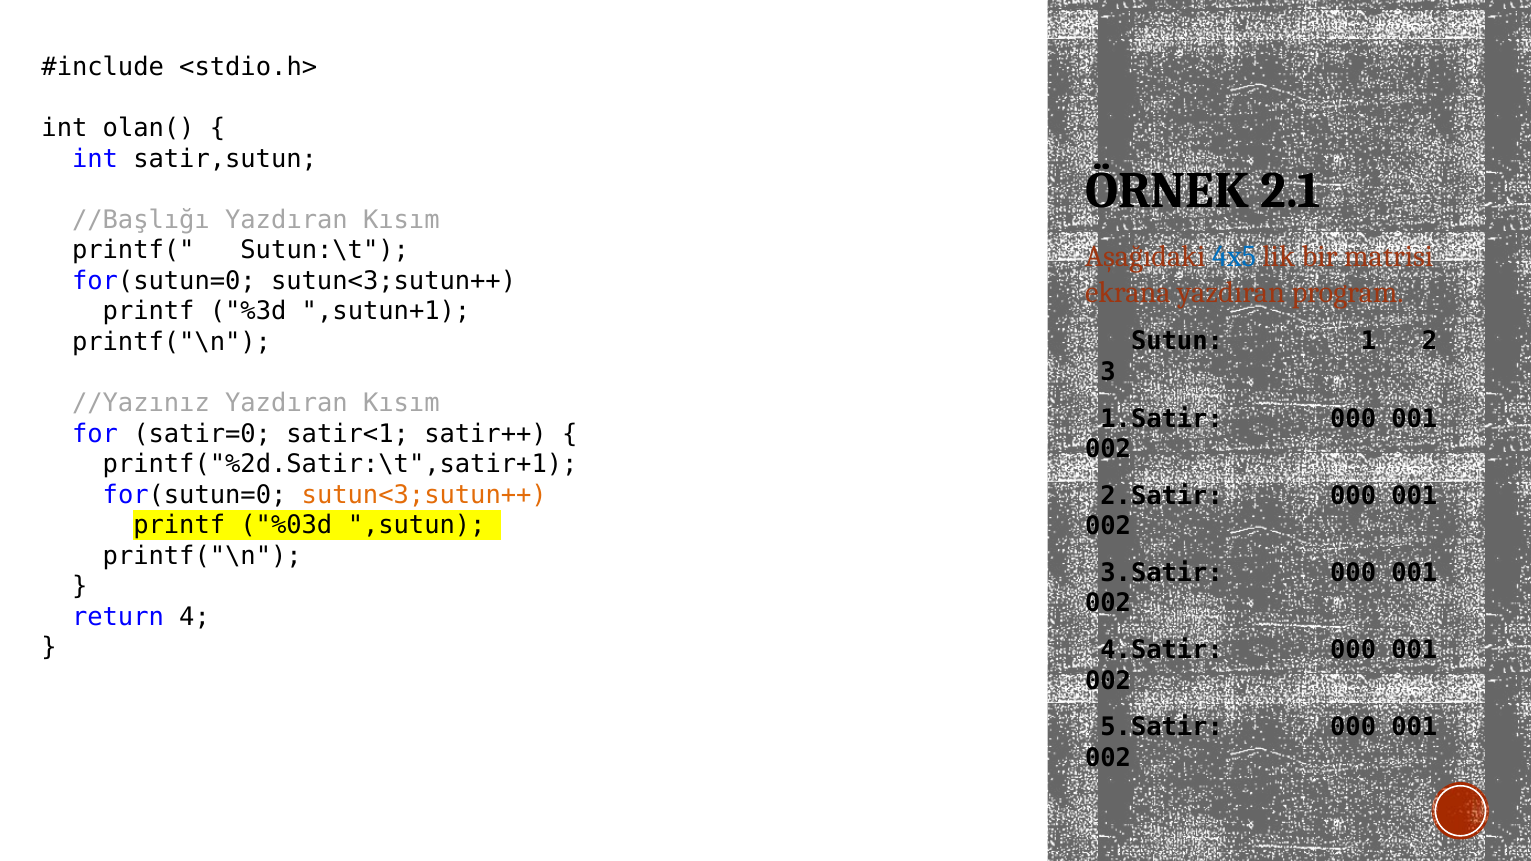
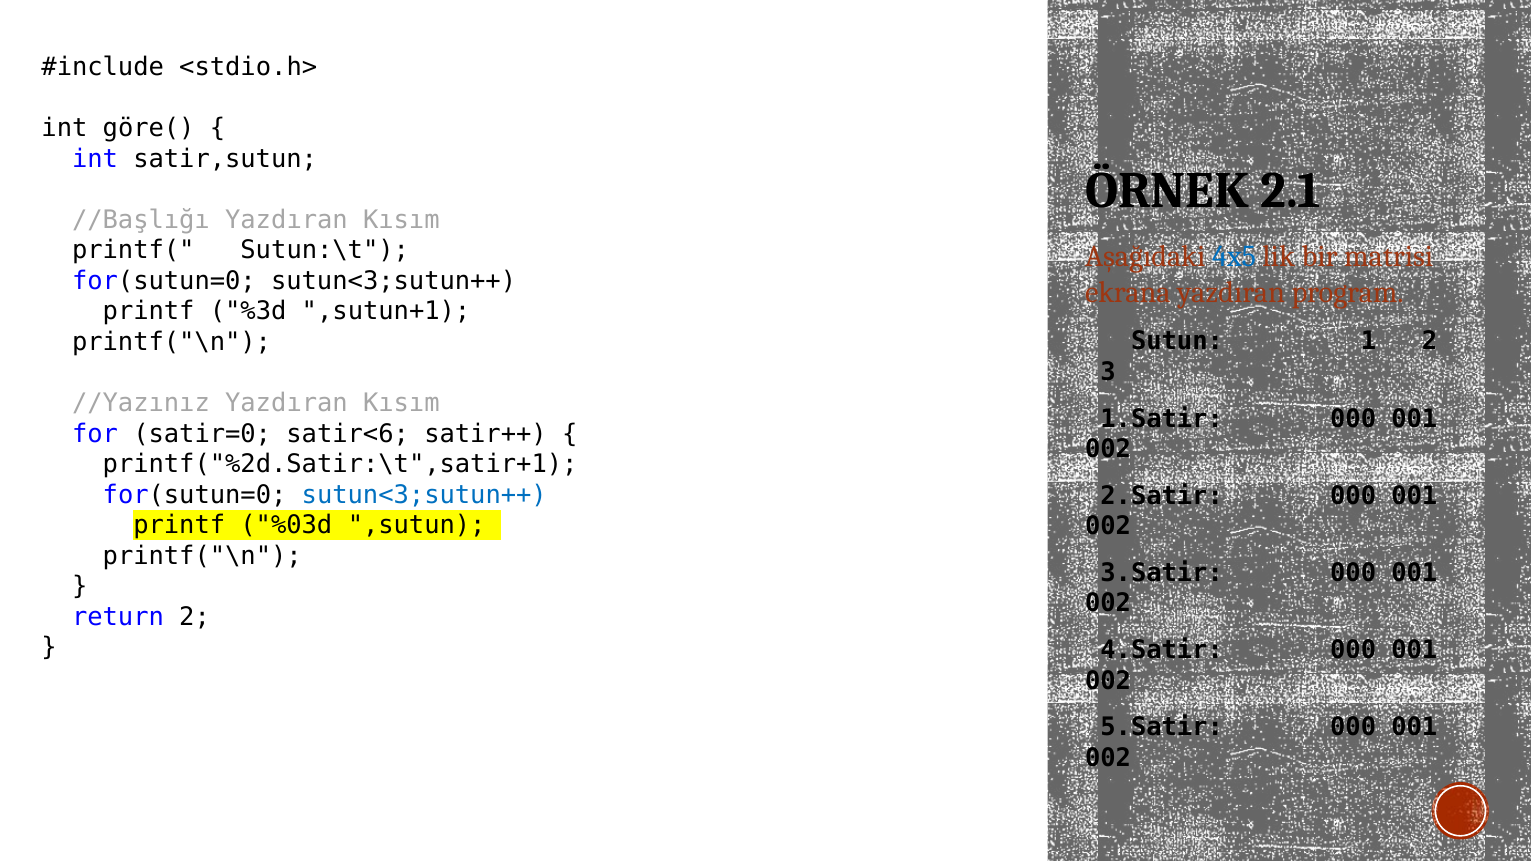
olan(: olan( -> göre(
satir<1: satir<1 -> satir<6
sutun<3;sutun++ at (424, 495) colour: orange -> blue
return 4: 4 -> 2
